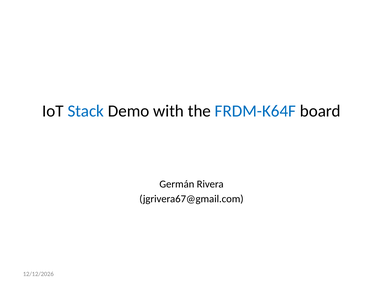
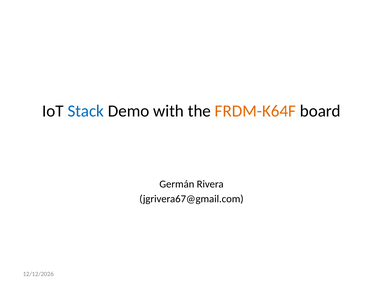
FRDM-K64F colour: blue -> orange
